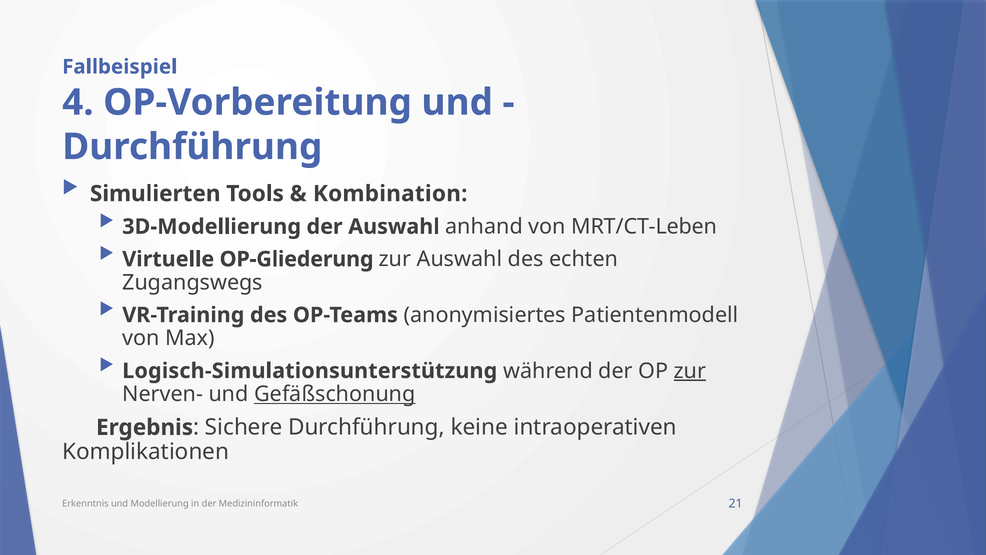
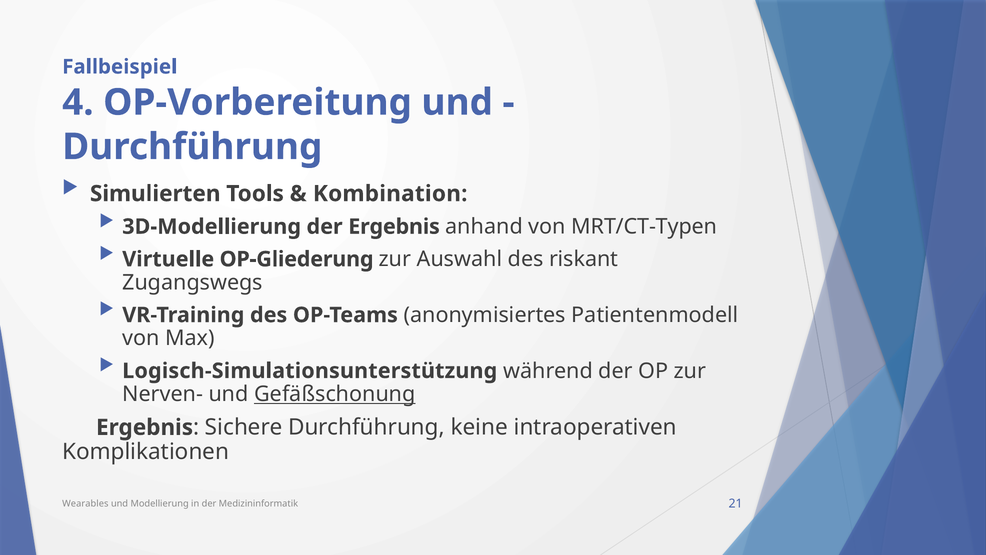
der Auswahl: Auswahl -> Ergebnis
MRT/CT-Leben: MRT/CT-Leben -> MRT/CT-Typen
echten: echten -> riskant
zur at (690, 371) underline: present -> none
Erkenntnis: Erkenntnis -> Wearables
